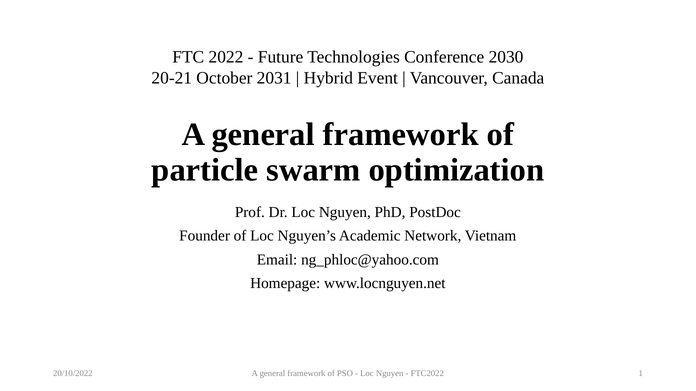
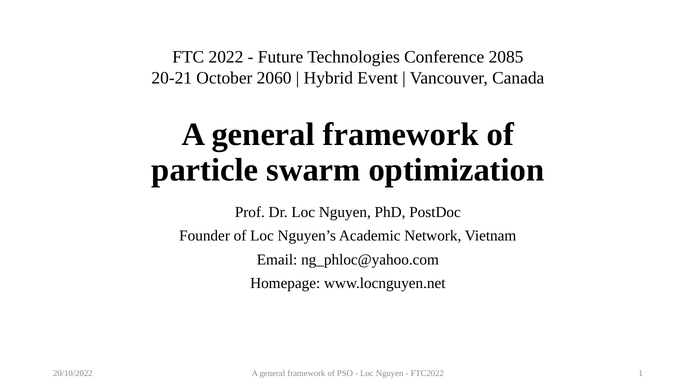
2030: 2030 -> 2085
2031: 2031 -> 2060
